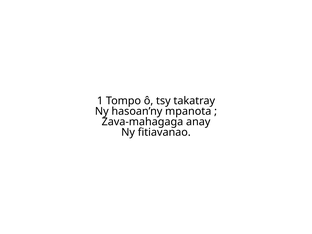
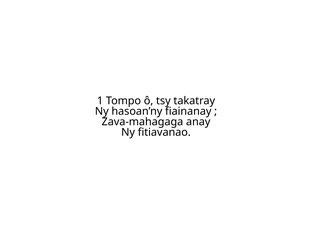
mpanota: mpanota -> fiainanay
